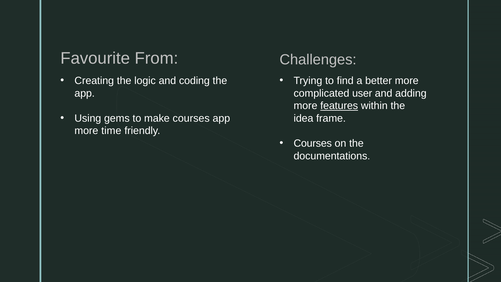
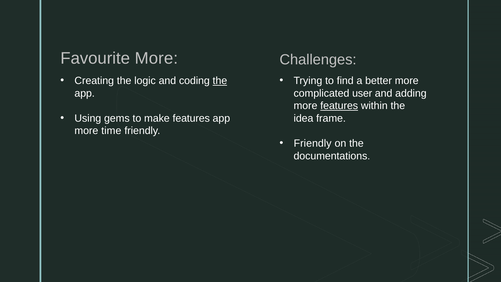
Favourite From: From -> More
the at (220, 81) underline: none -> present
make courses: courses -> features
Courses at (313, 143): Courses -> Friendly
